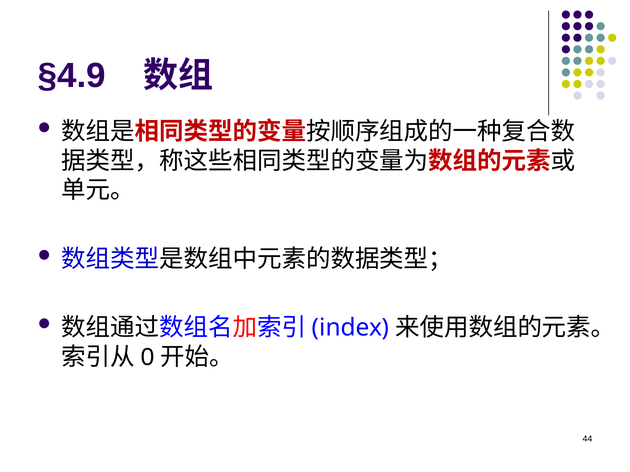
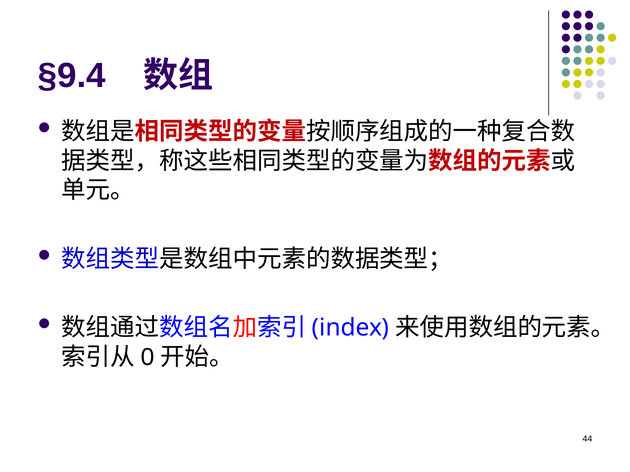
§4.9: §4.9 -> §9.4
